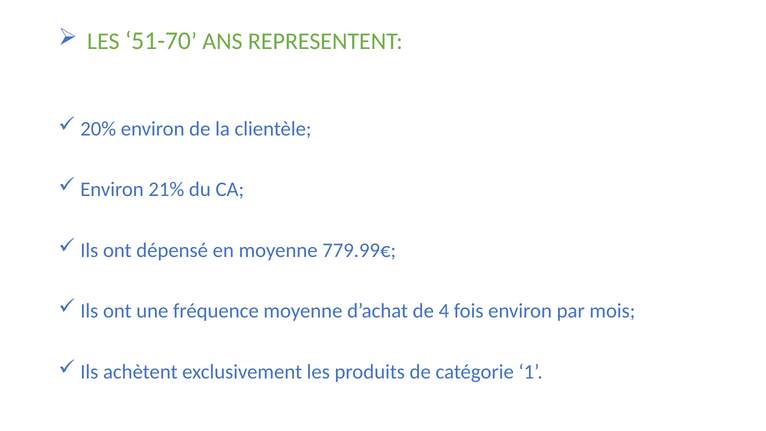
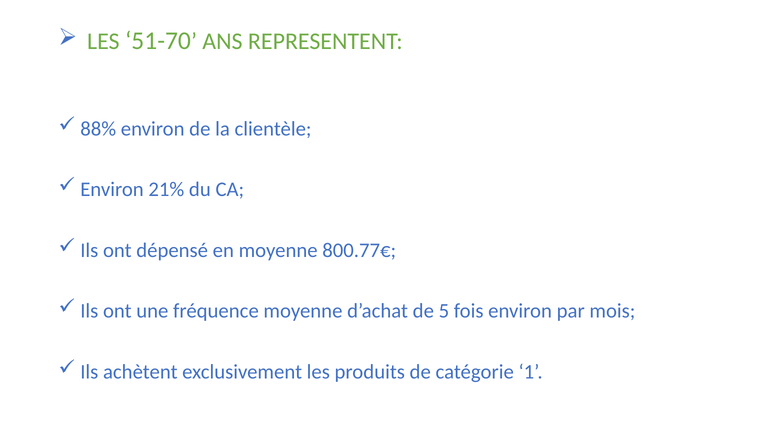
20%: 20% -> 88%
779.99€: 779.99€ -> 800.77€
4: 4 -> 5
